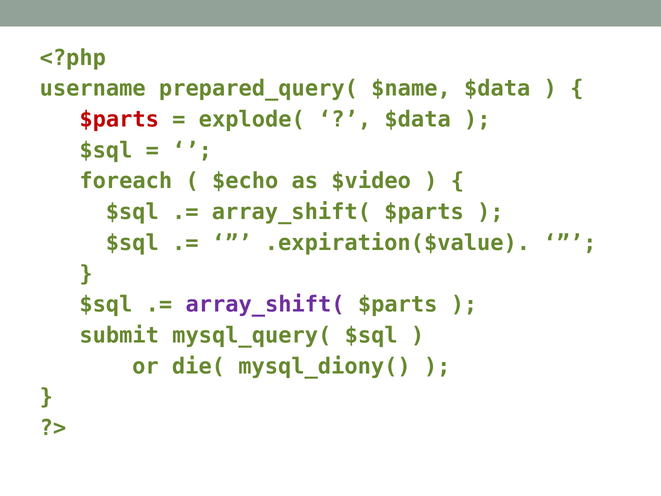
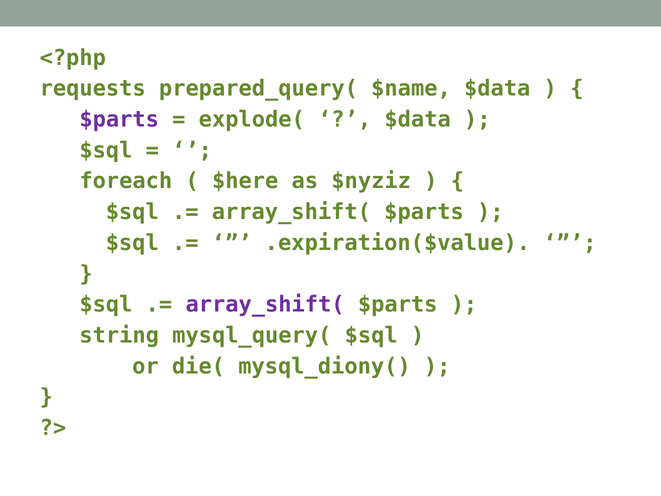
username: username -> requests
$parts at (119, 119) colour: red -> purple
$echo: $echo -> $here
$video: $video -> $nyziz
submit: submit -> string
